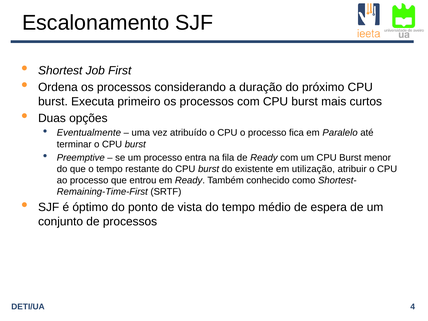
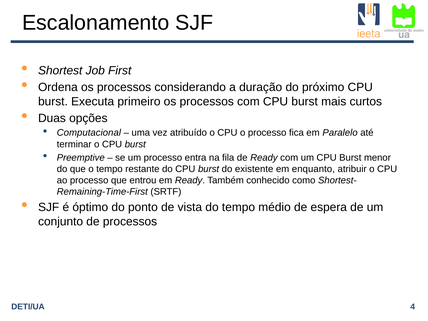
Eventualmente: Eventualmente -> Computacional
utilização: utilização -> enquanto
